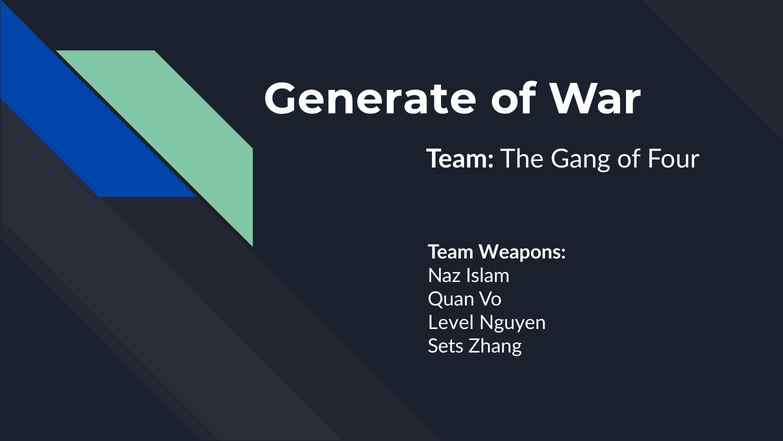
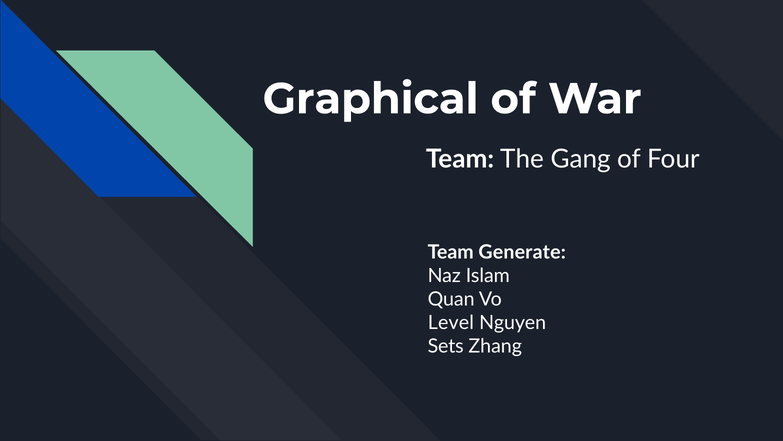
Generate: Generate -> Graphical
Weapons: Weapons -> Generate
